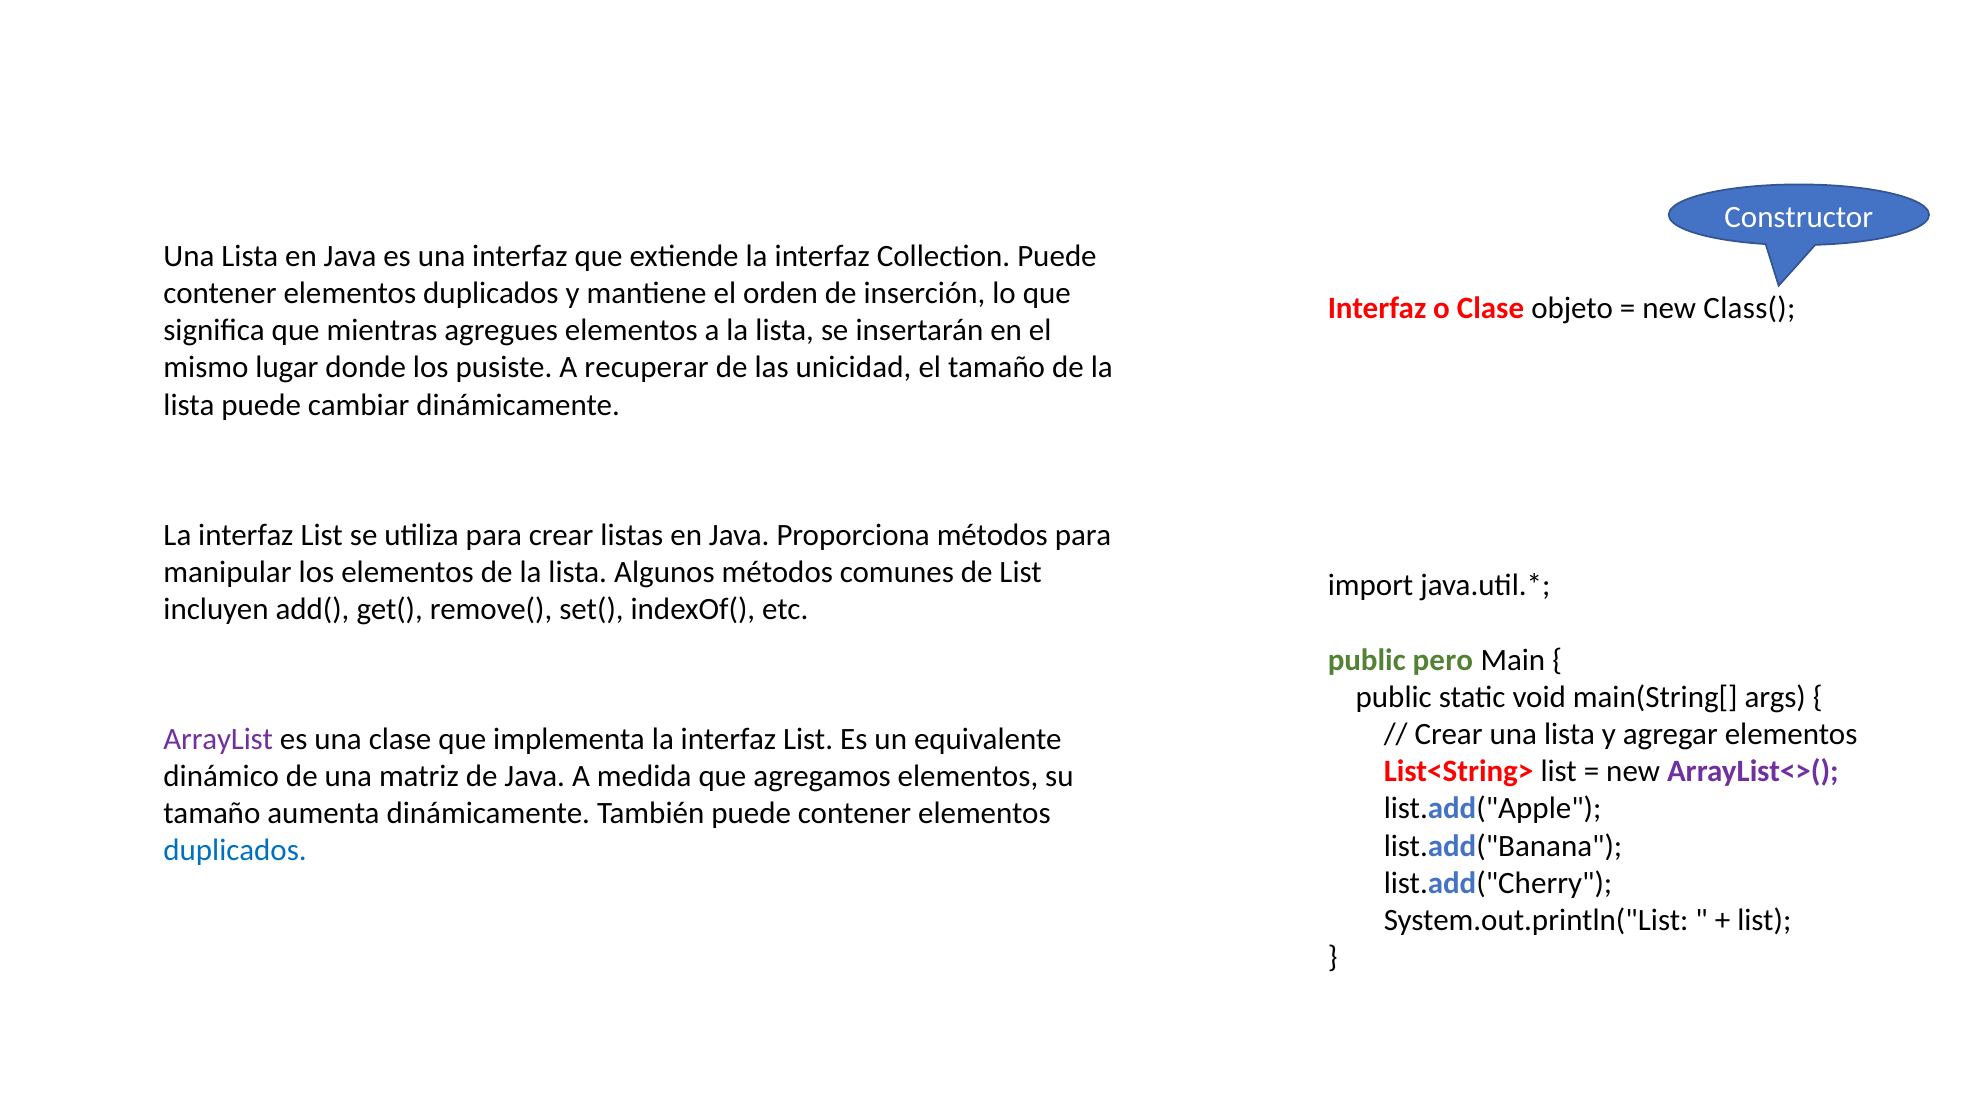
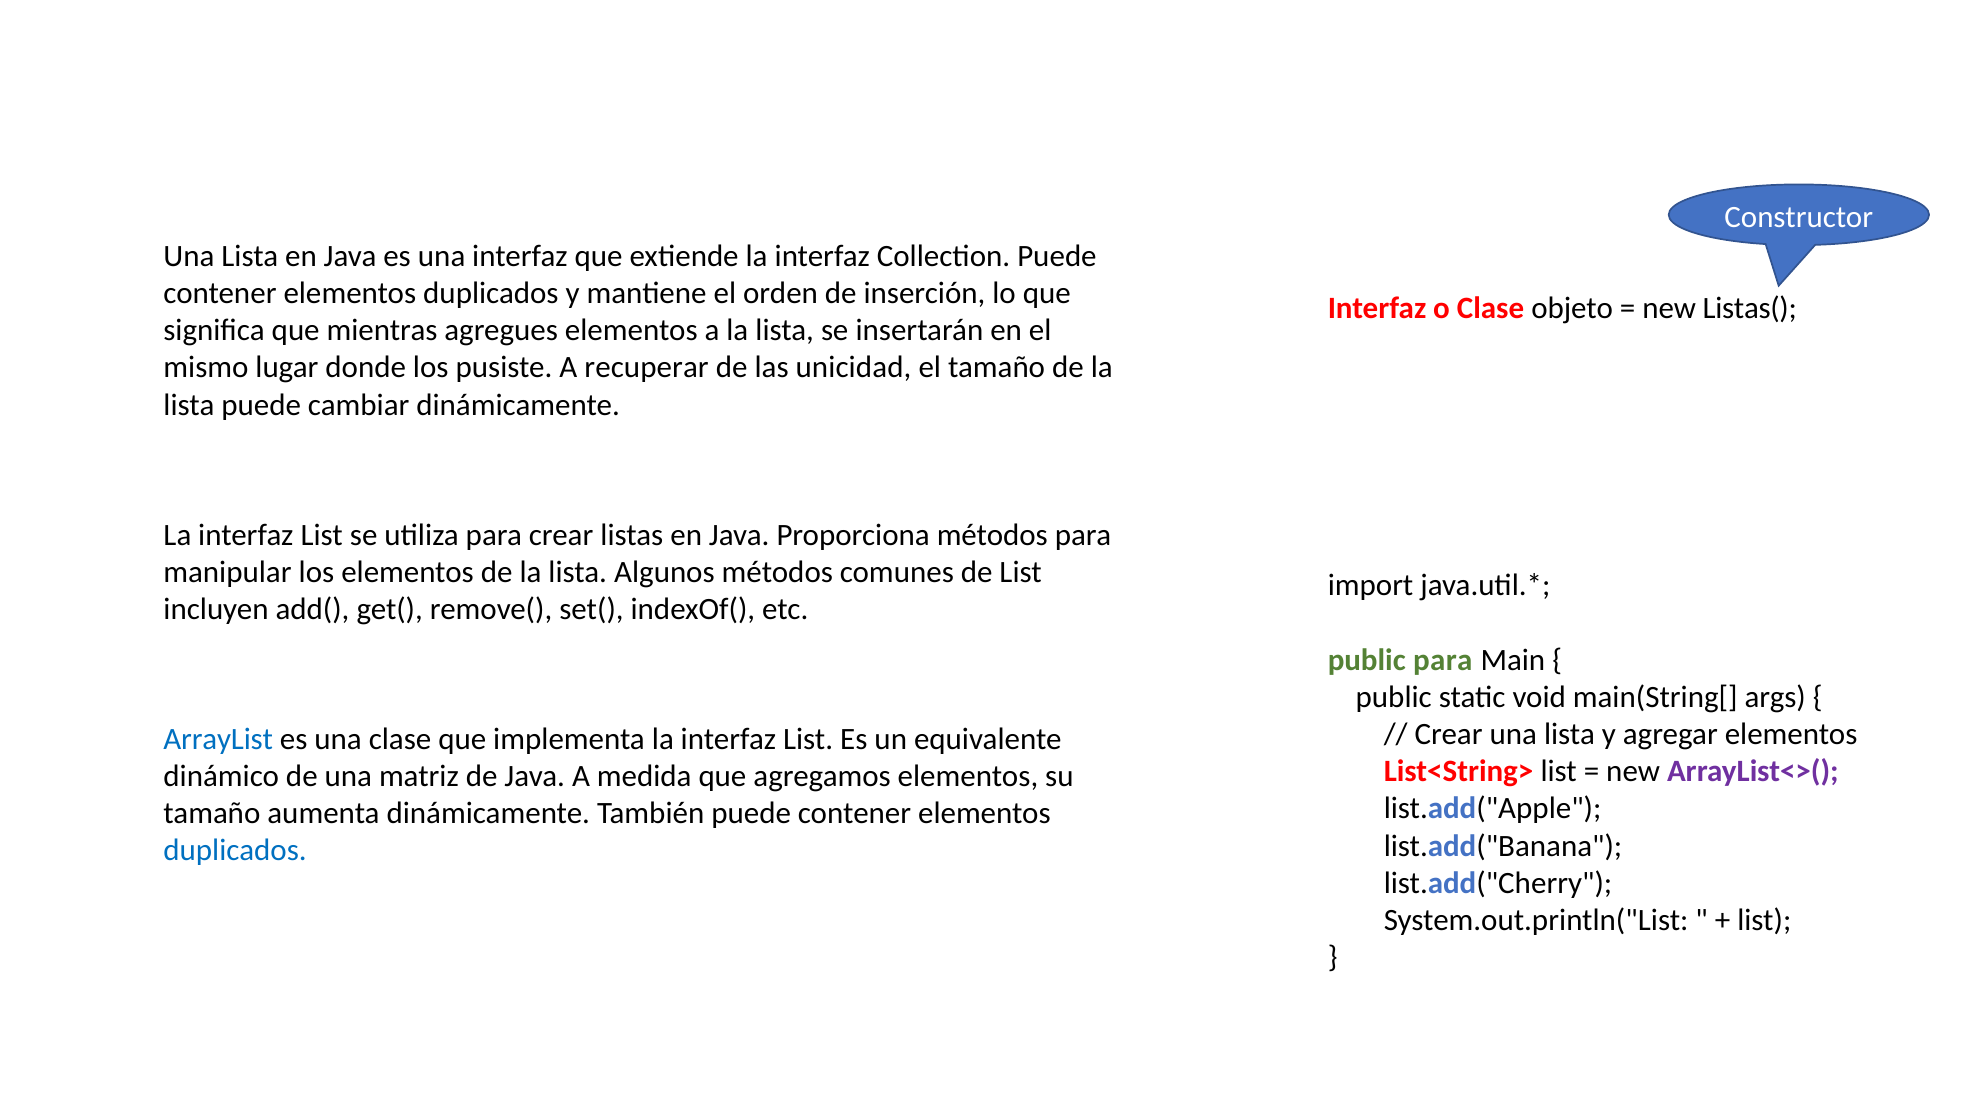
Class(: Class( -> Listas(
public pero: pero -> para
ArrayList colour: purple -> blue
